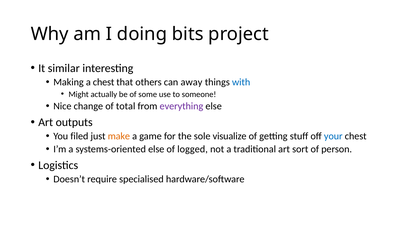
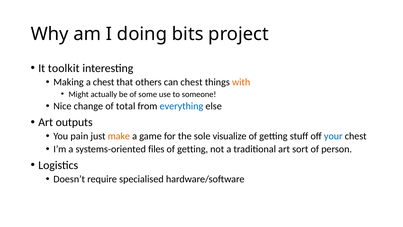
similar: similar -> toolkit
can away: away -> chest
with colour: blue -> orange
everything colour: purple -> blue
filed: filed -> pain
systems-oriented else: else -> files
logged at (193, 149): logged -> getting
